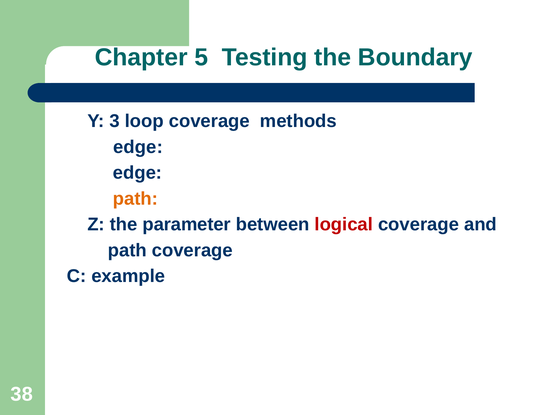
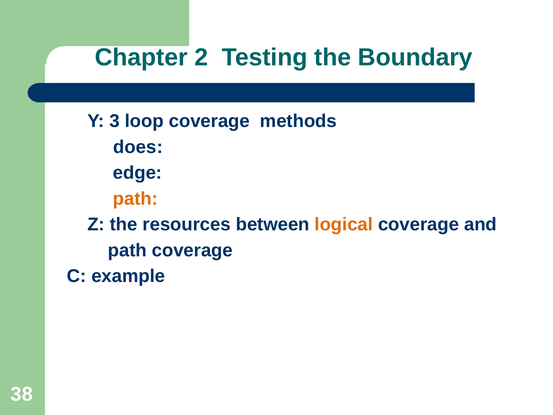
5: 5 -> 2
edge at (138, 147): edge -> does
parameter: parameter -> resources
logical colour: red -> orange
